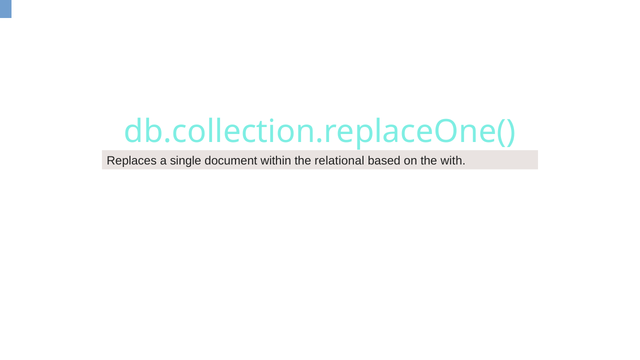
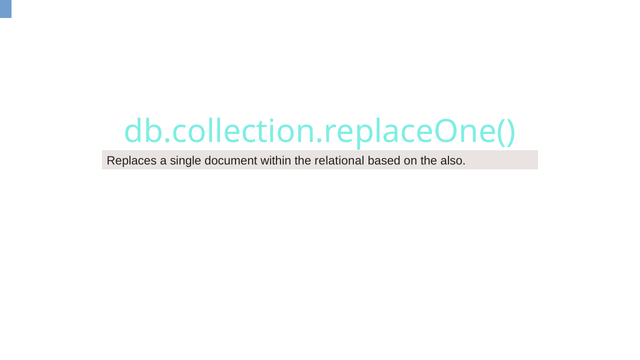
with: with -> also
